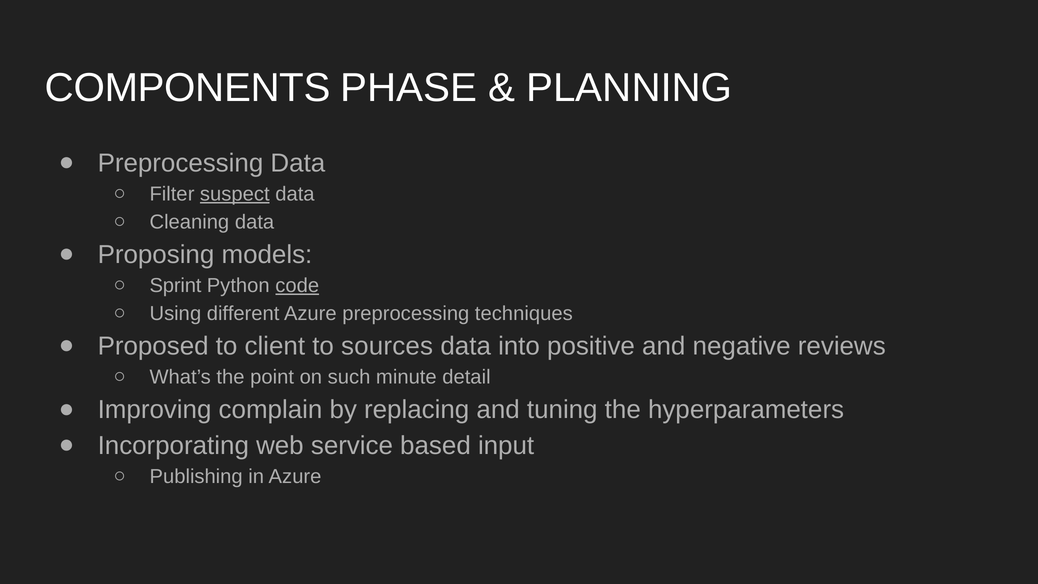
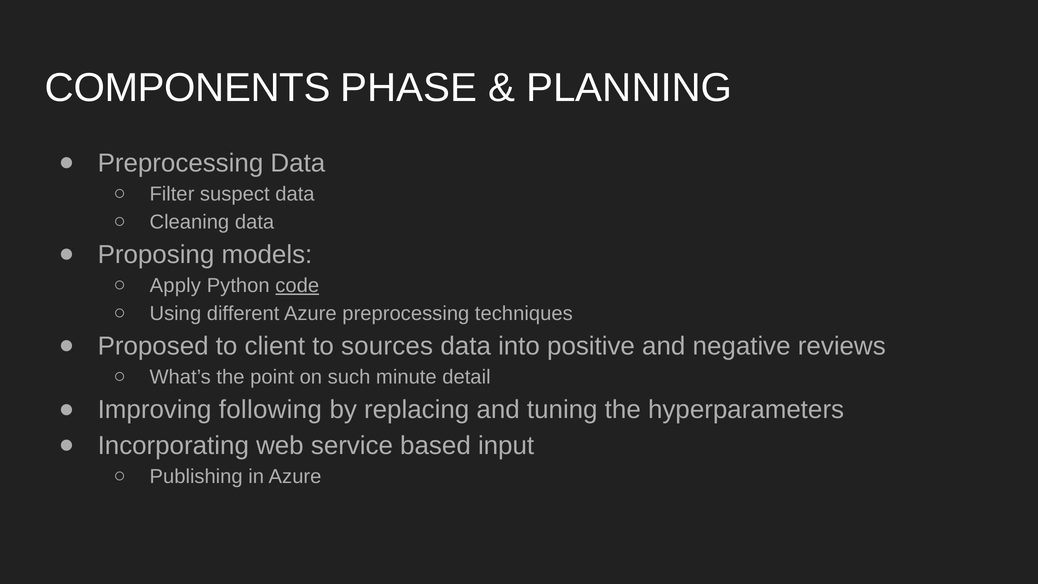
suspect underline: present -> none
Sprint: Sprint -> Apply
complain: complain -> following
